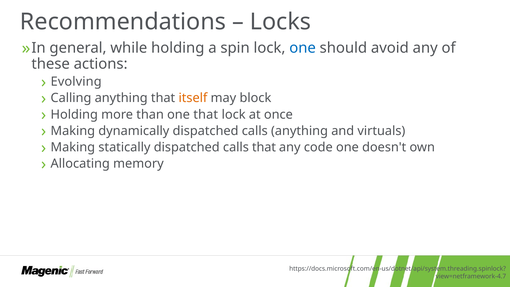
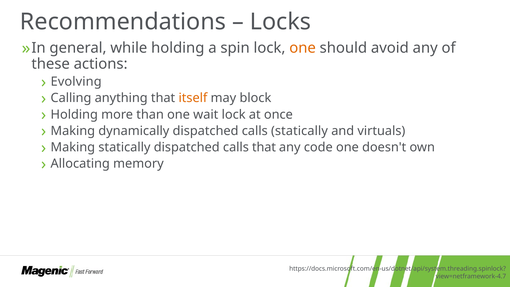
one at (303, 48) colour: blue -> orange
one that: that -> wait
calls anything: anything -> statically
